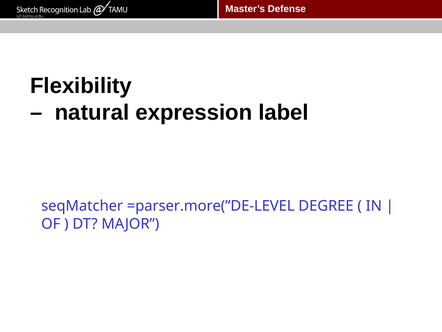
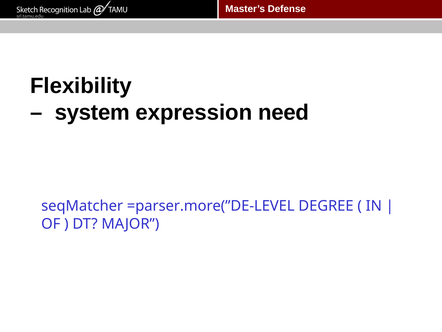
natural: natural -> system
label: label -> need
